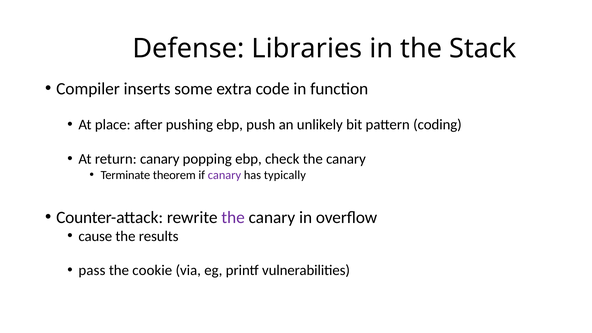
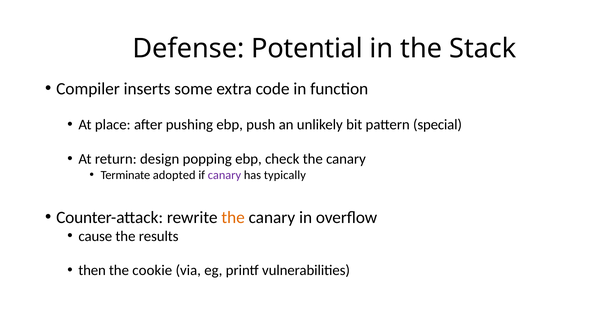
Libraries: Libraries -> Potential
coding: coding -> special
return canary: canary -> design
theorem: theorem -> adopted
the at (233, 217) colour: purple -> orange
pass: pass -> then
